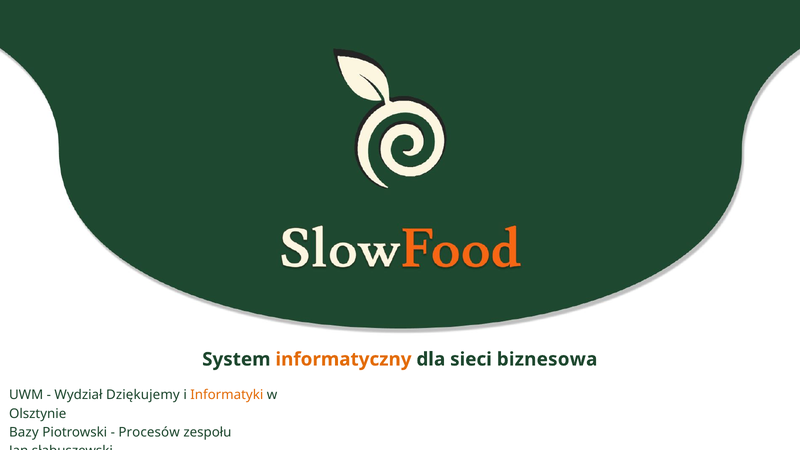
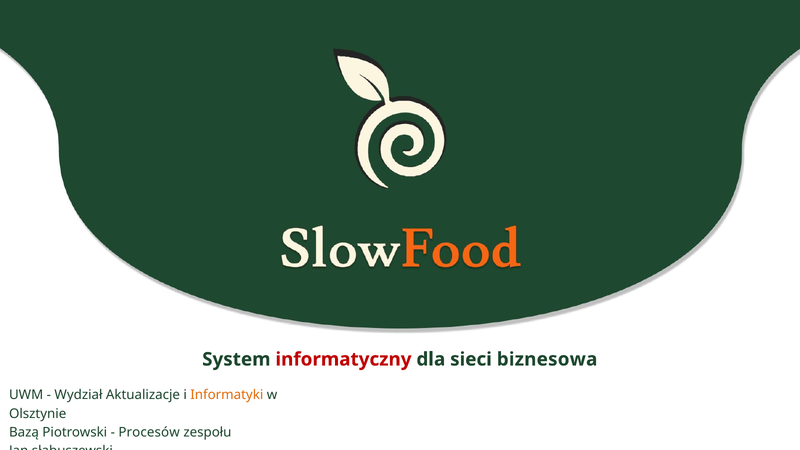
informatyczny colour: orange -> red
Dziękujemy: Dziękujemy -> Aktualizacje
Bazy: Bazy -> Bazą
